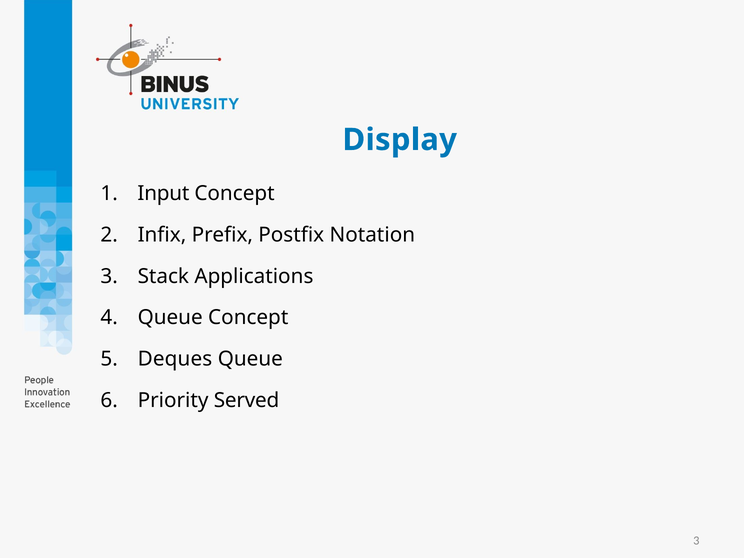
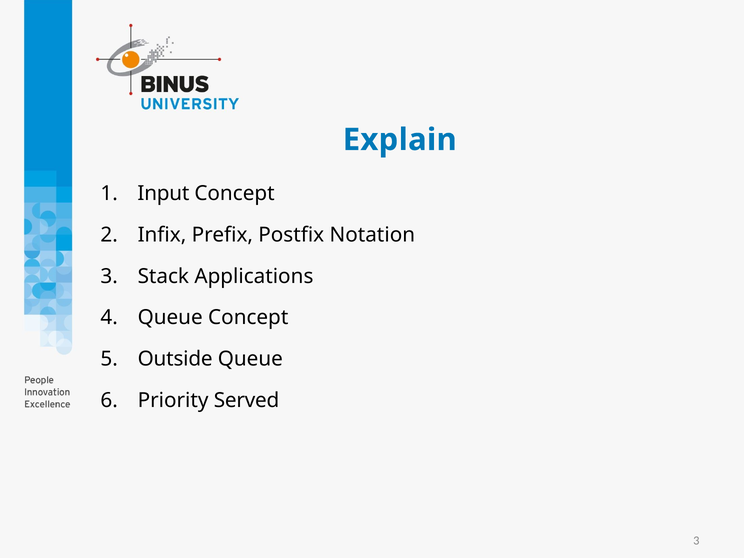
Display: Display -> Explain
Deques: Deques -> Outside
